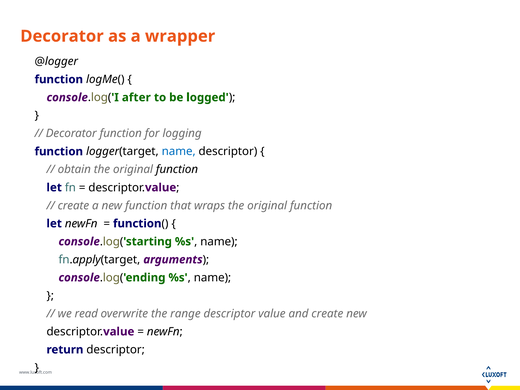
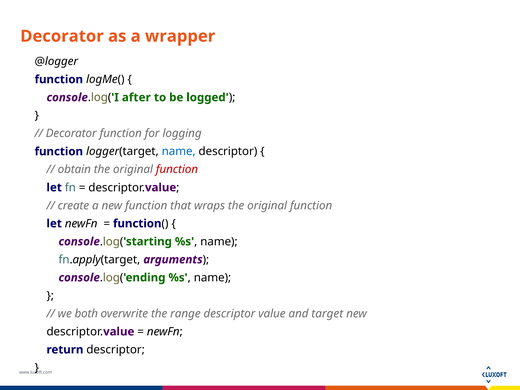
function at (177, 170) colour: black -> red
read: read -> both
and create: create -> target
